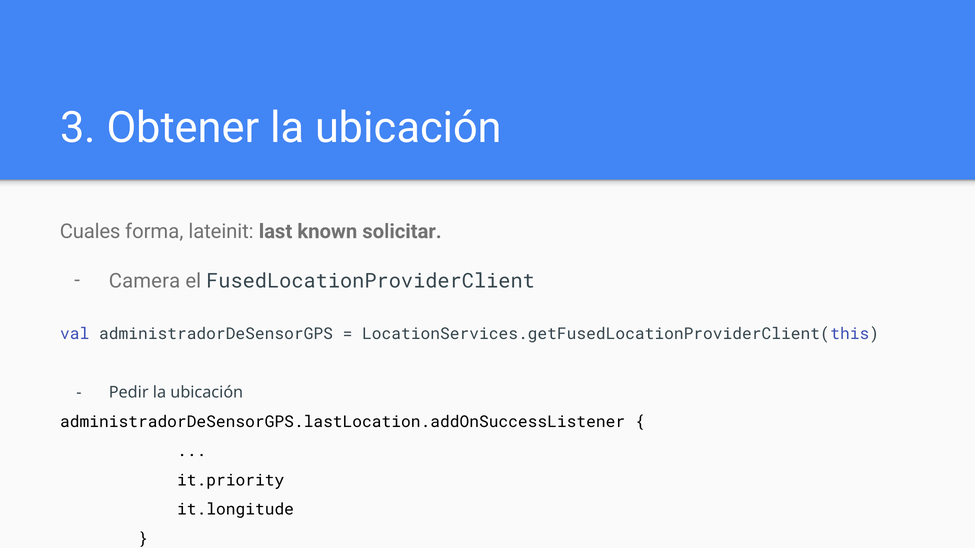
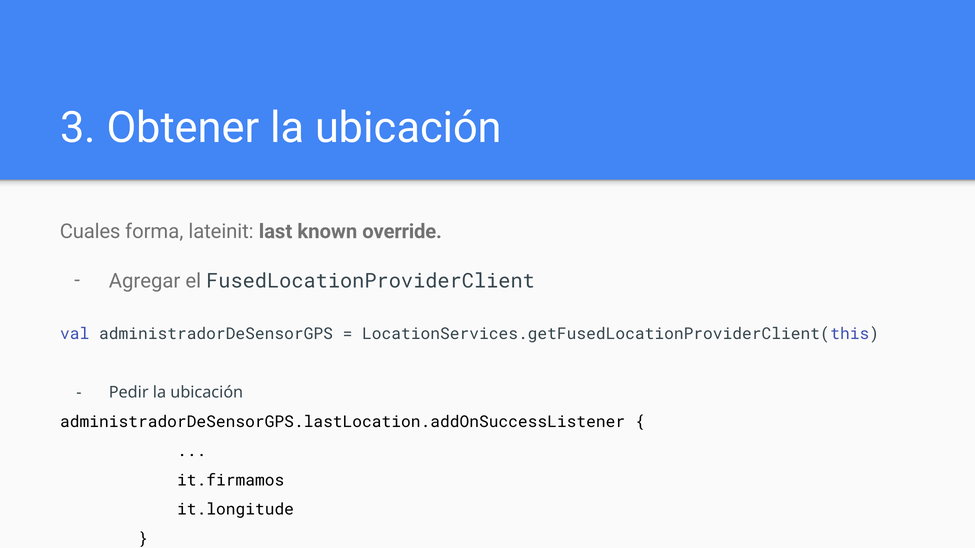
solicitar: solicitar -> override
Camera: Camera -> Agregar
it.priority: it.priority -> it.firmamos
